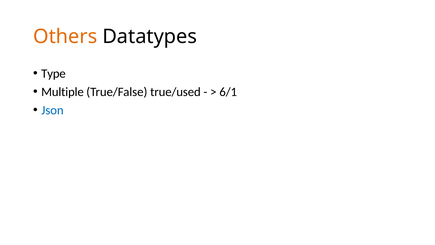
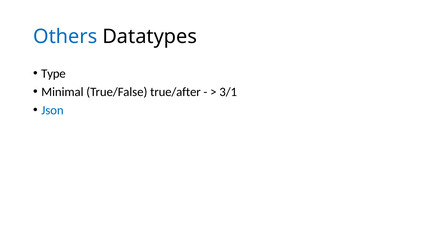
Others colour: orange -> blue
Multiple: Multiple -> Minimal
true/used: true/used -> true/after
6/1: 6/1 -> 3/1
